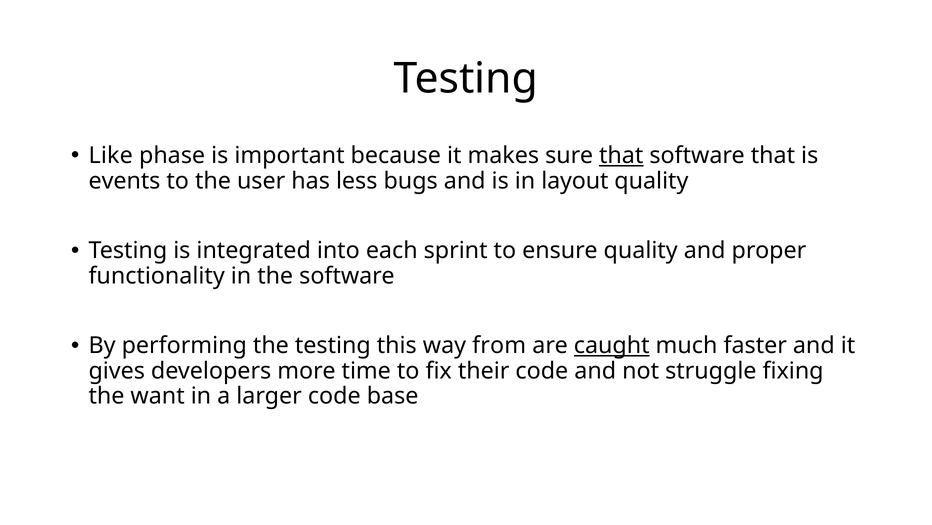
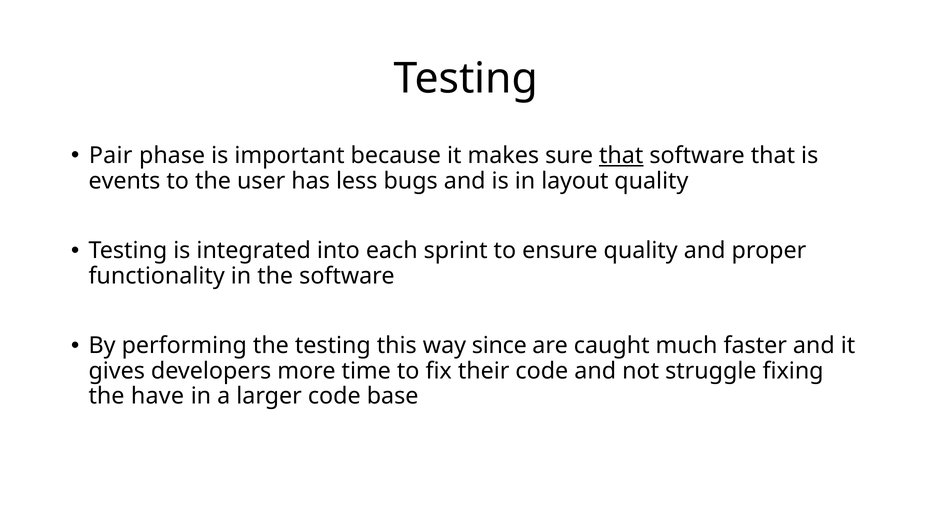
Like: Like -> Pair
from: from -> since
caught underline: present -> none
want: want -> have
